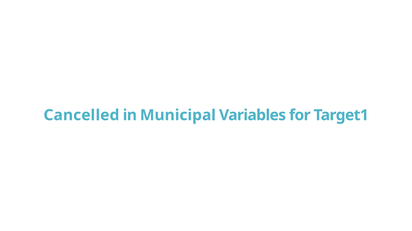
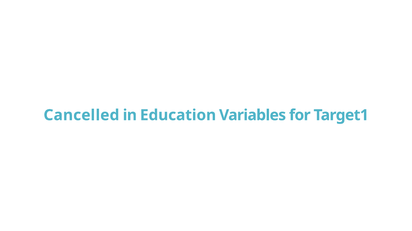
Municipal: Municipal -> Education
